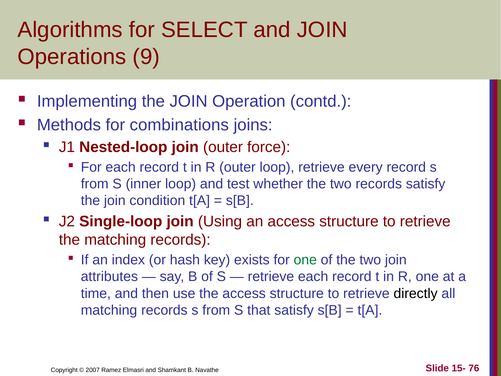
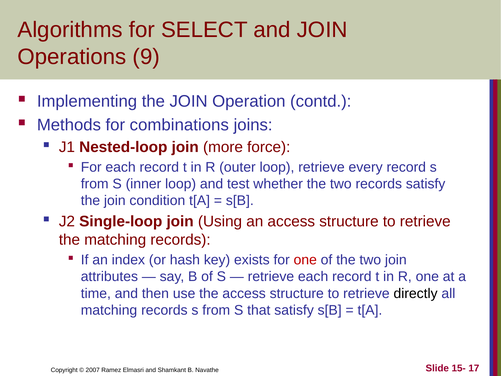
join outer: outer -> more
one at (305, 260) colour: green -> red
76: 76 -> 17
